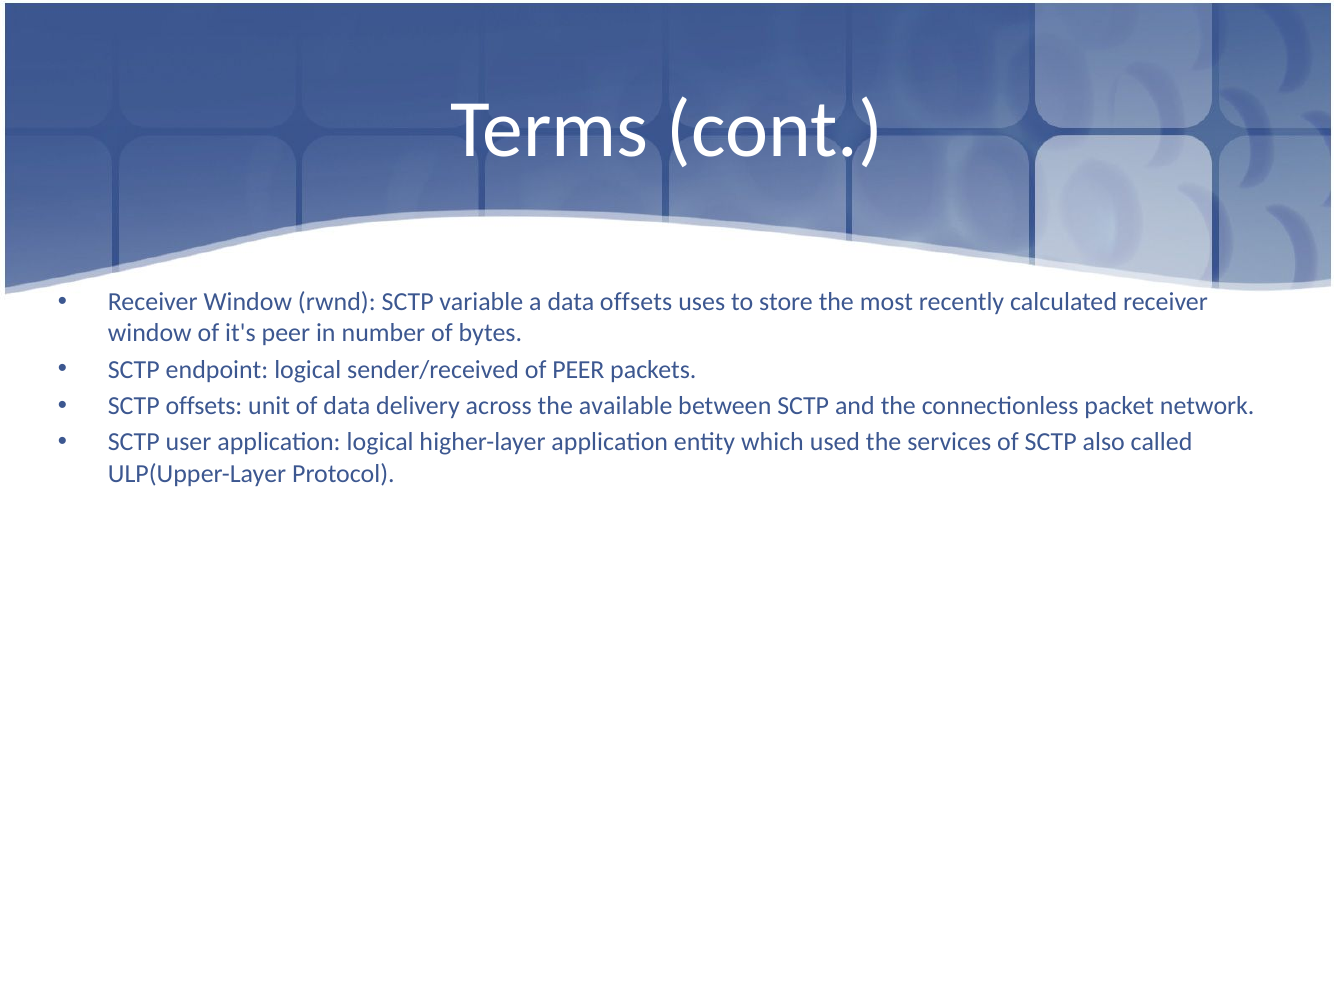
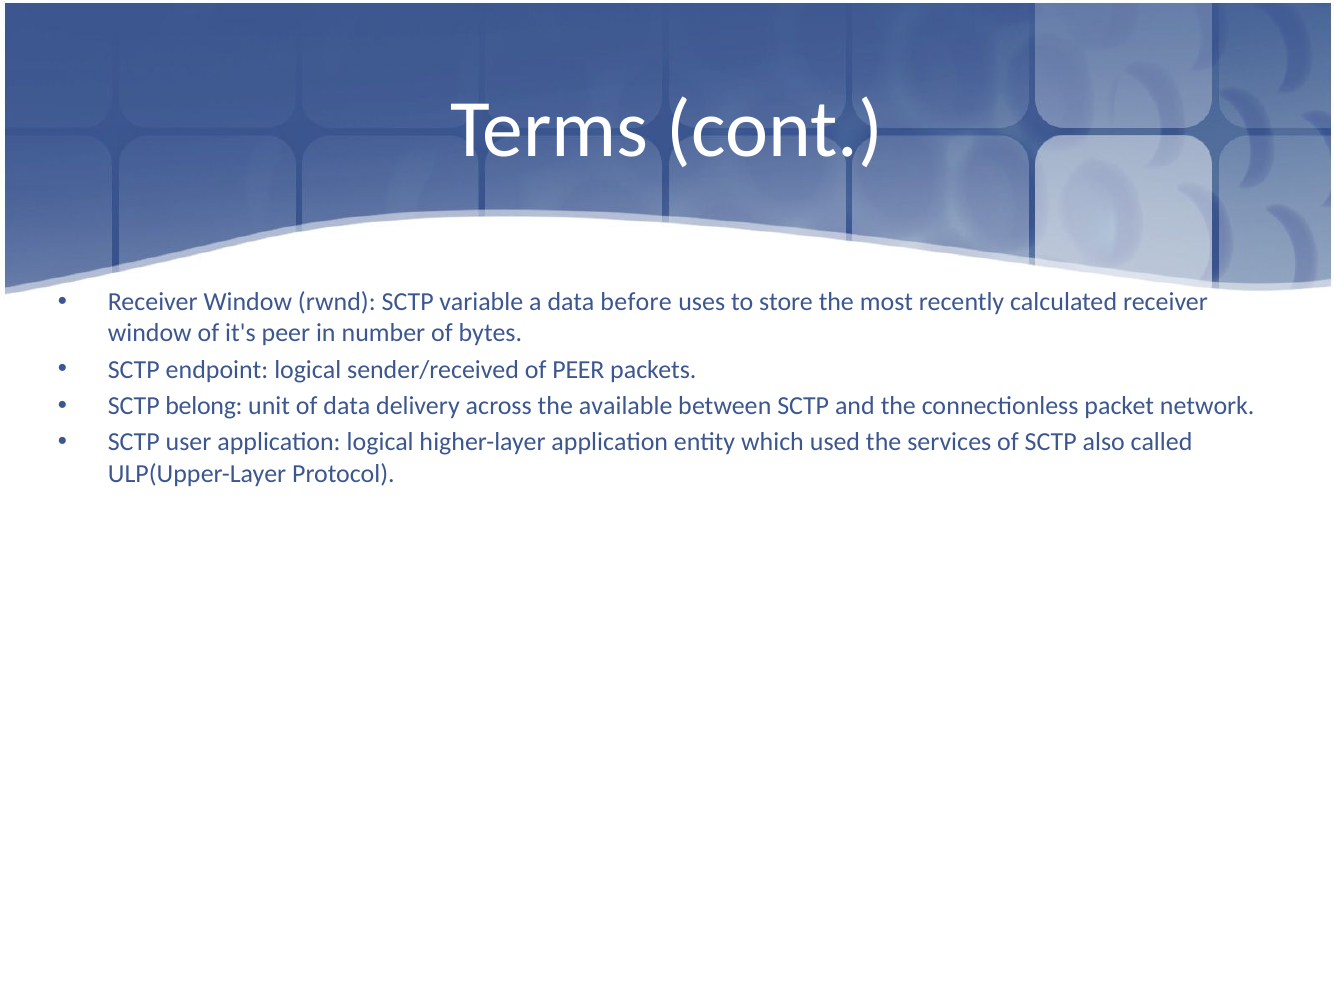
data offsets: offsets -> before
SCTP offsets: offsets -> belong
